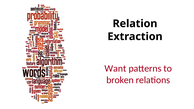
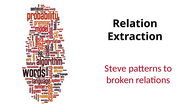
Want: Want -> Steve
